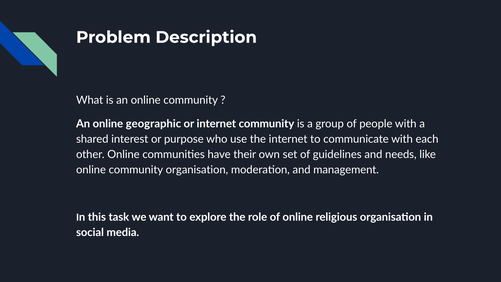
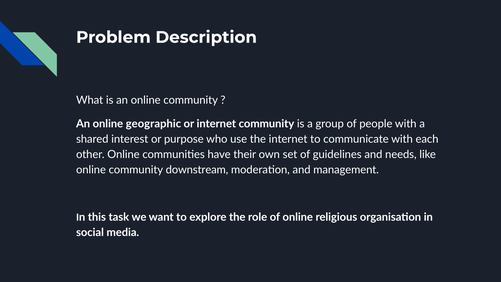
community organisation: organisation -> downstream
